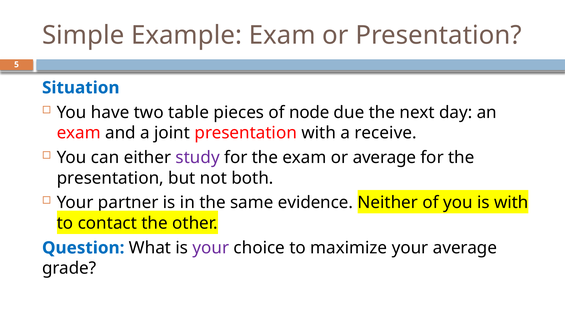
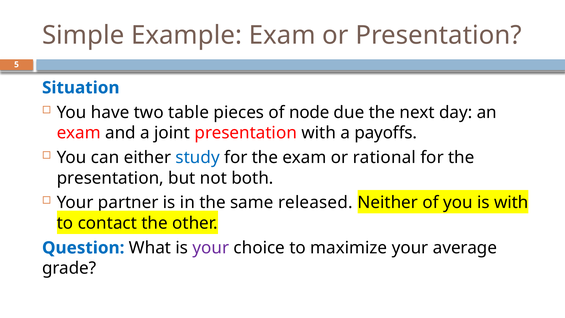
receive: receive -> payoffs
study colour: purple -> blue
or average: average -> rational
evidence: evidence -> released
